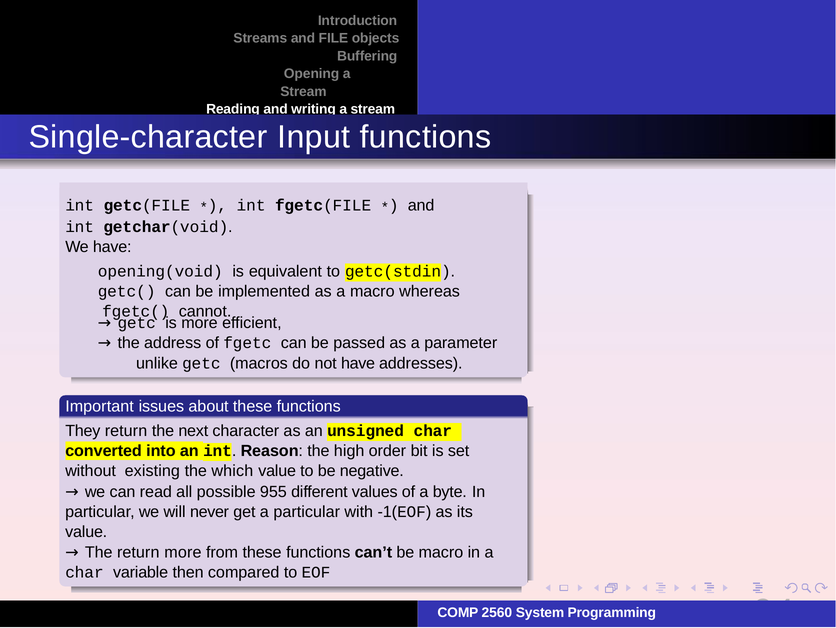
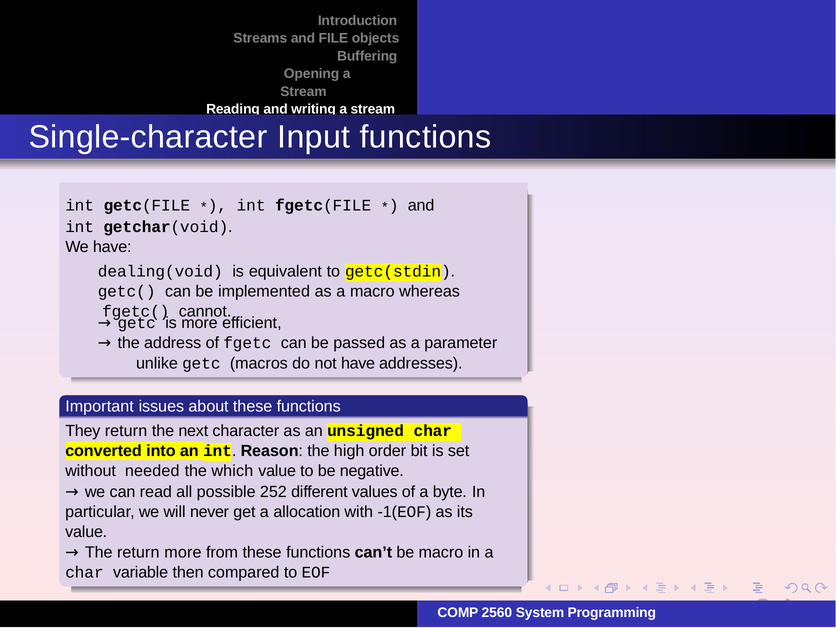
opening(void: opening(void -> dealing(void
existing: existing -> needed
955: 955 -> 252
a particular: particular -> allocation
